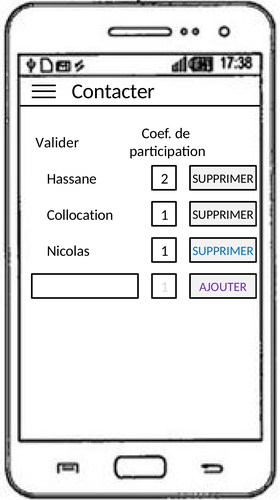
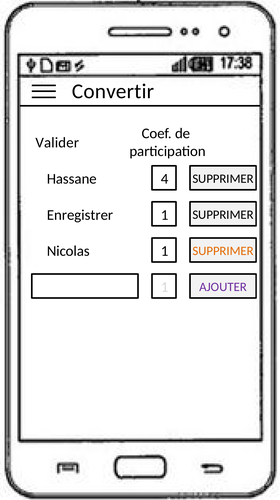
Contacter: Contacter -> Convertir
2: 2 -> 4
Collocation: Collocation -> Enregistrer
SUPPRIMER at (223, 251) colour: blue -> orange
